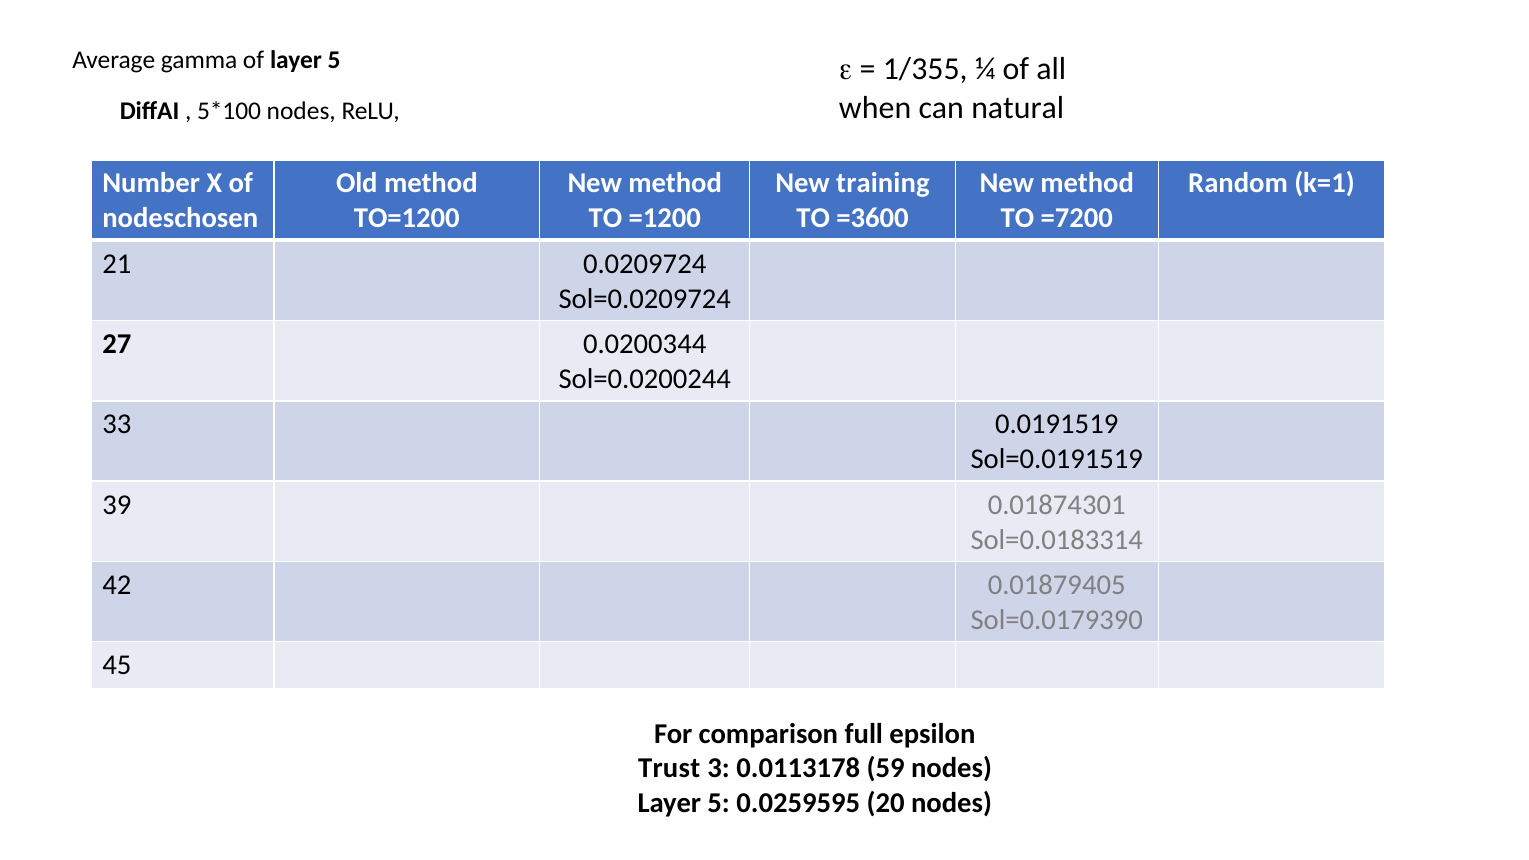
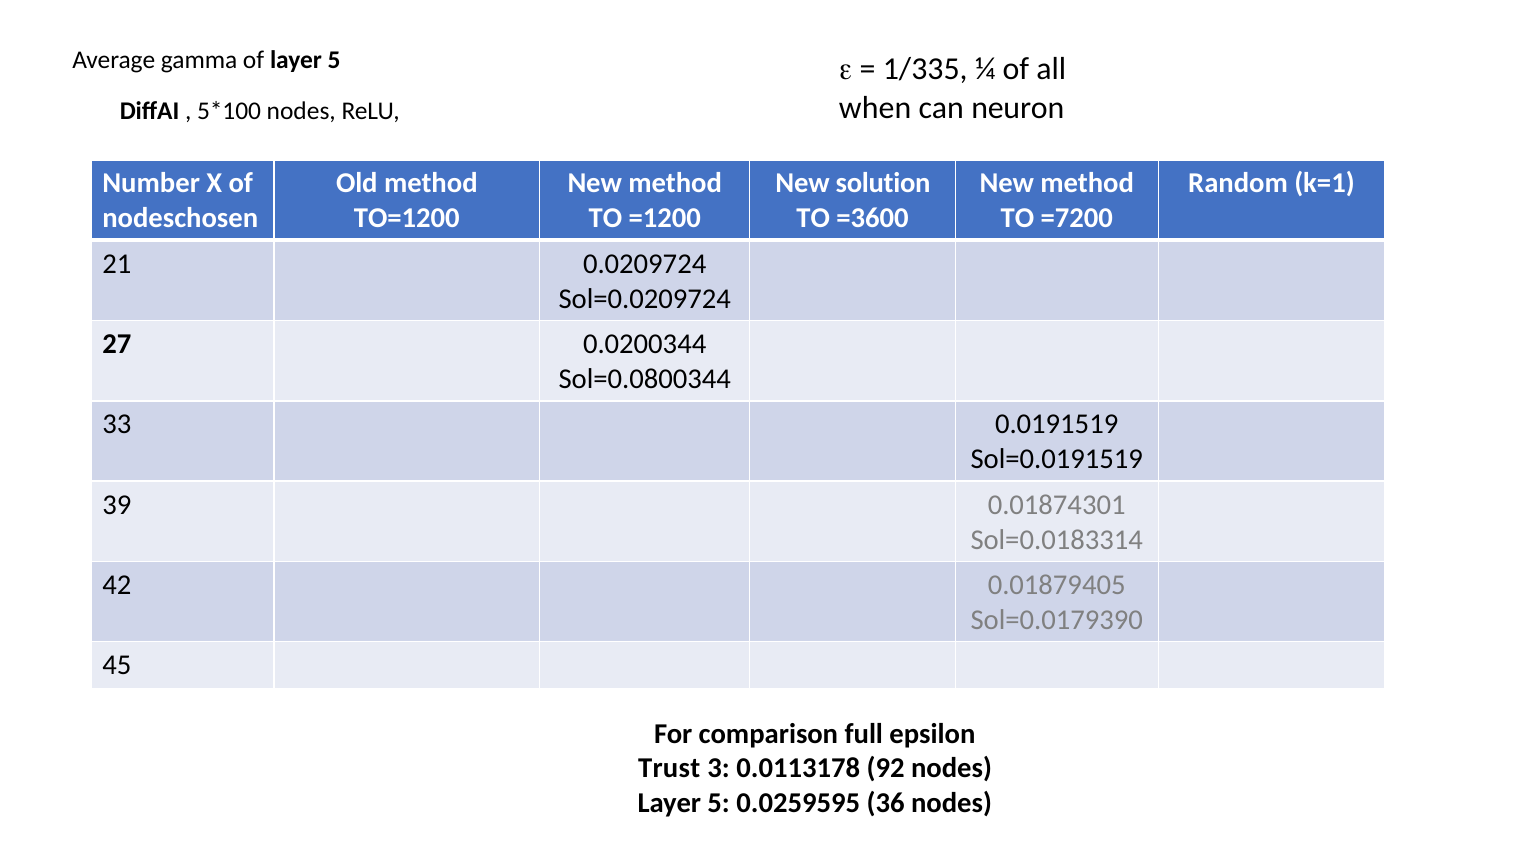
1/355: 1/355 -> 1/335
natural: natural -> neuron
training: training -> solution
Sol=0.0200244: Sol=0.0200244 -> Sol=0.0800344
59: 59 -> 92
20: 20 -> 36
